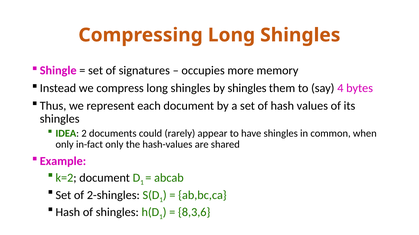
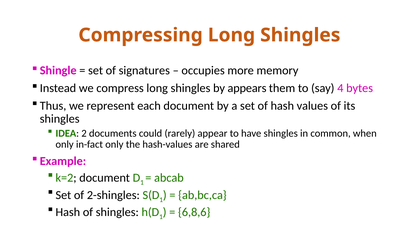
by shingles: shingles -> appears
8,3,6: 8,3,6 -> 6,8,6
